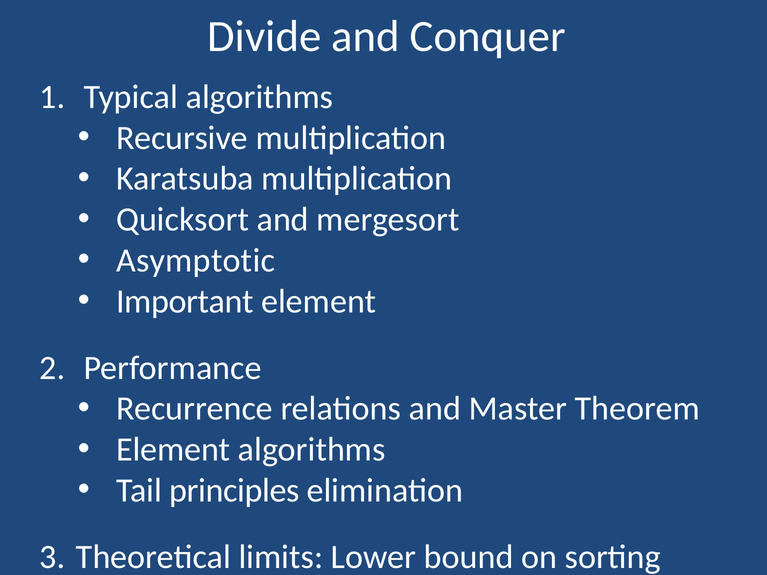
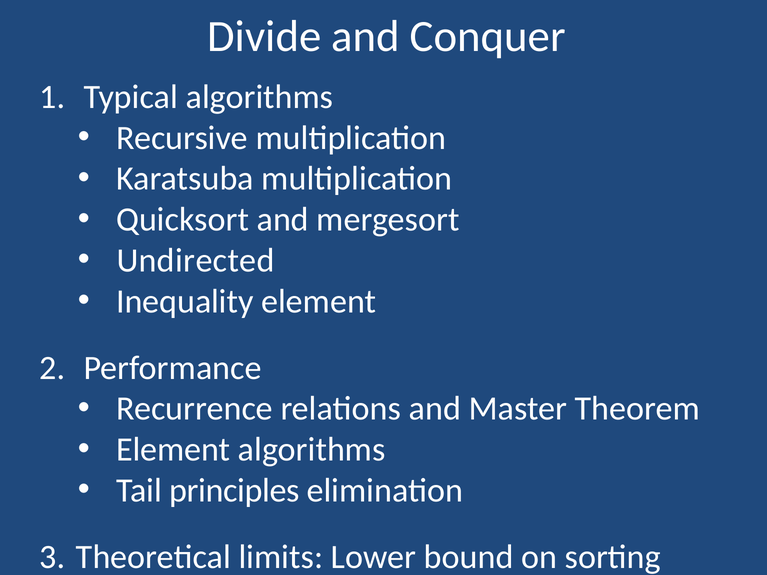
Asymptotic: Asymptotic -> Undirected
Important: Important -> Inequality
